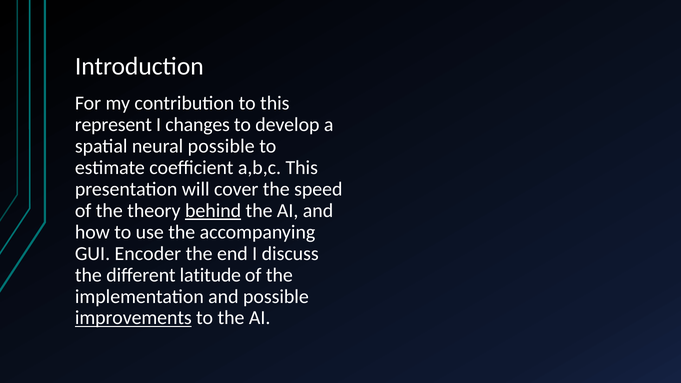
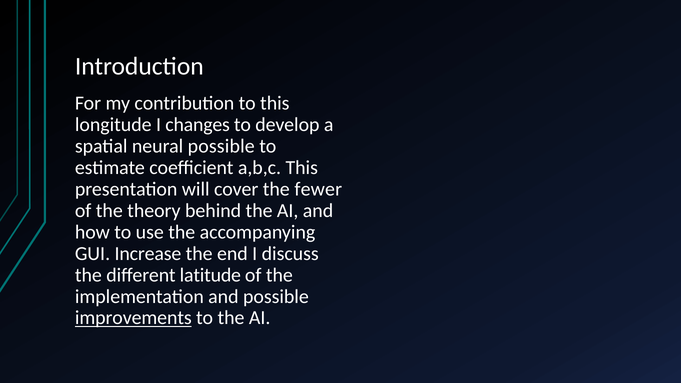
represent: represent -> longitude
speed: speed -> fewer
behind underline: present -> none
Encoder: Encoder -> Increase
